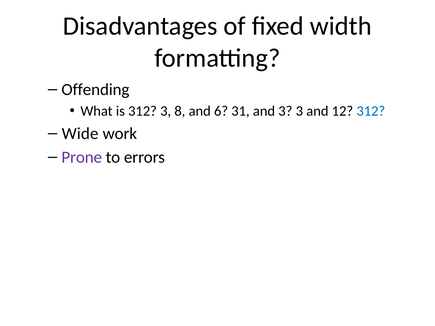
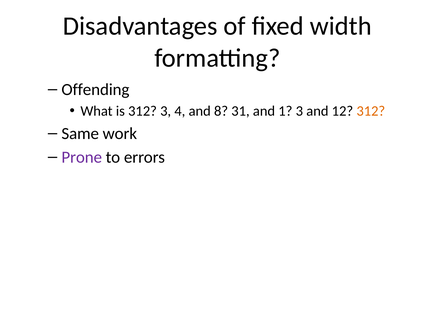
8: 8 -> 4
6: 6 -> 8
and 3: 3 -> 1
312 at (371, 111) colour: blue -> orange
Wide: Wide -> Same
